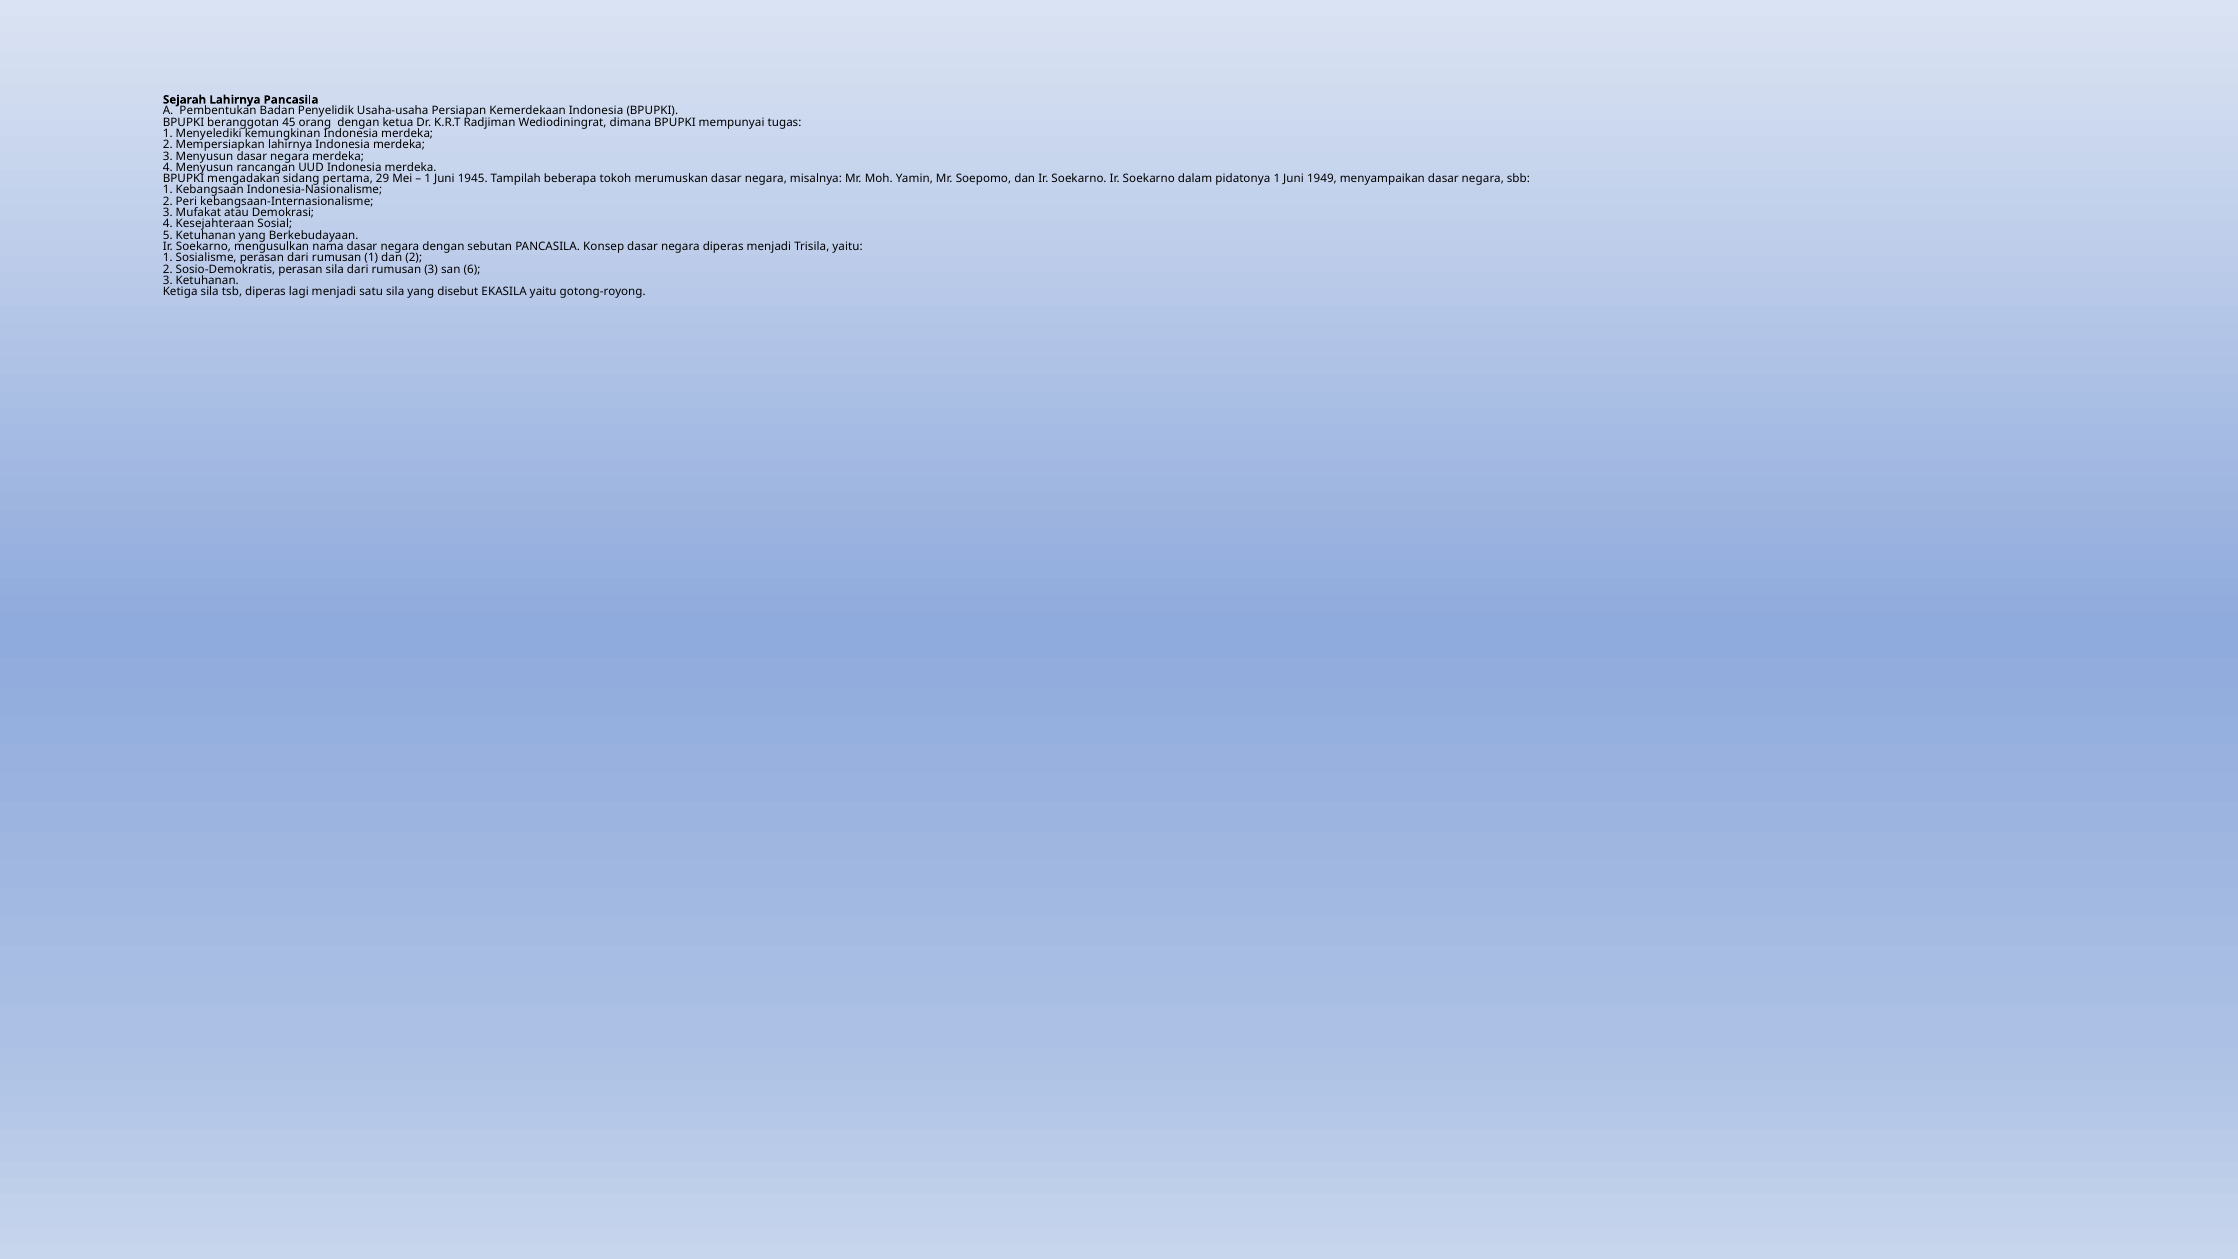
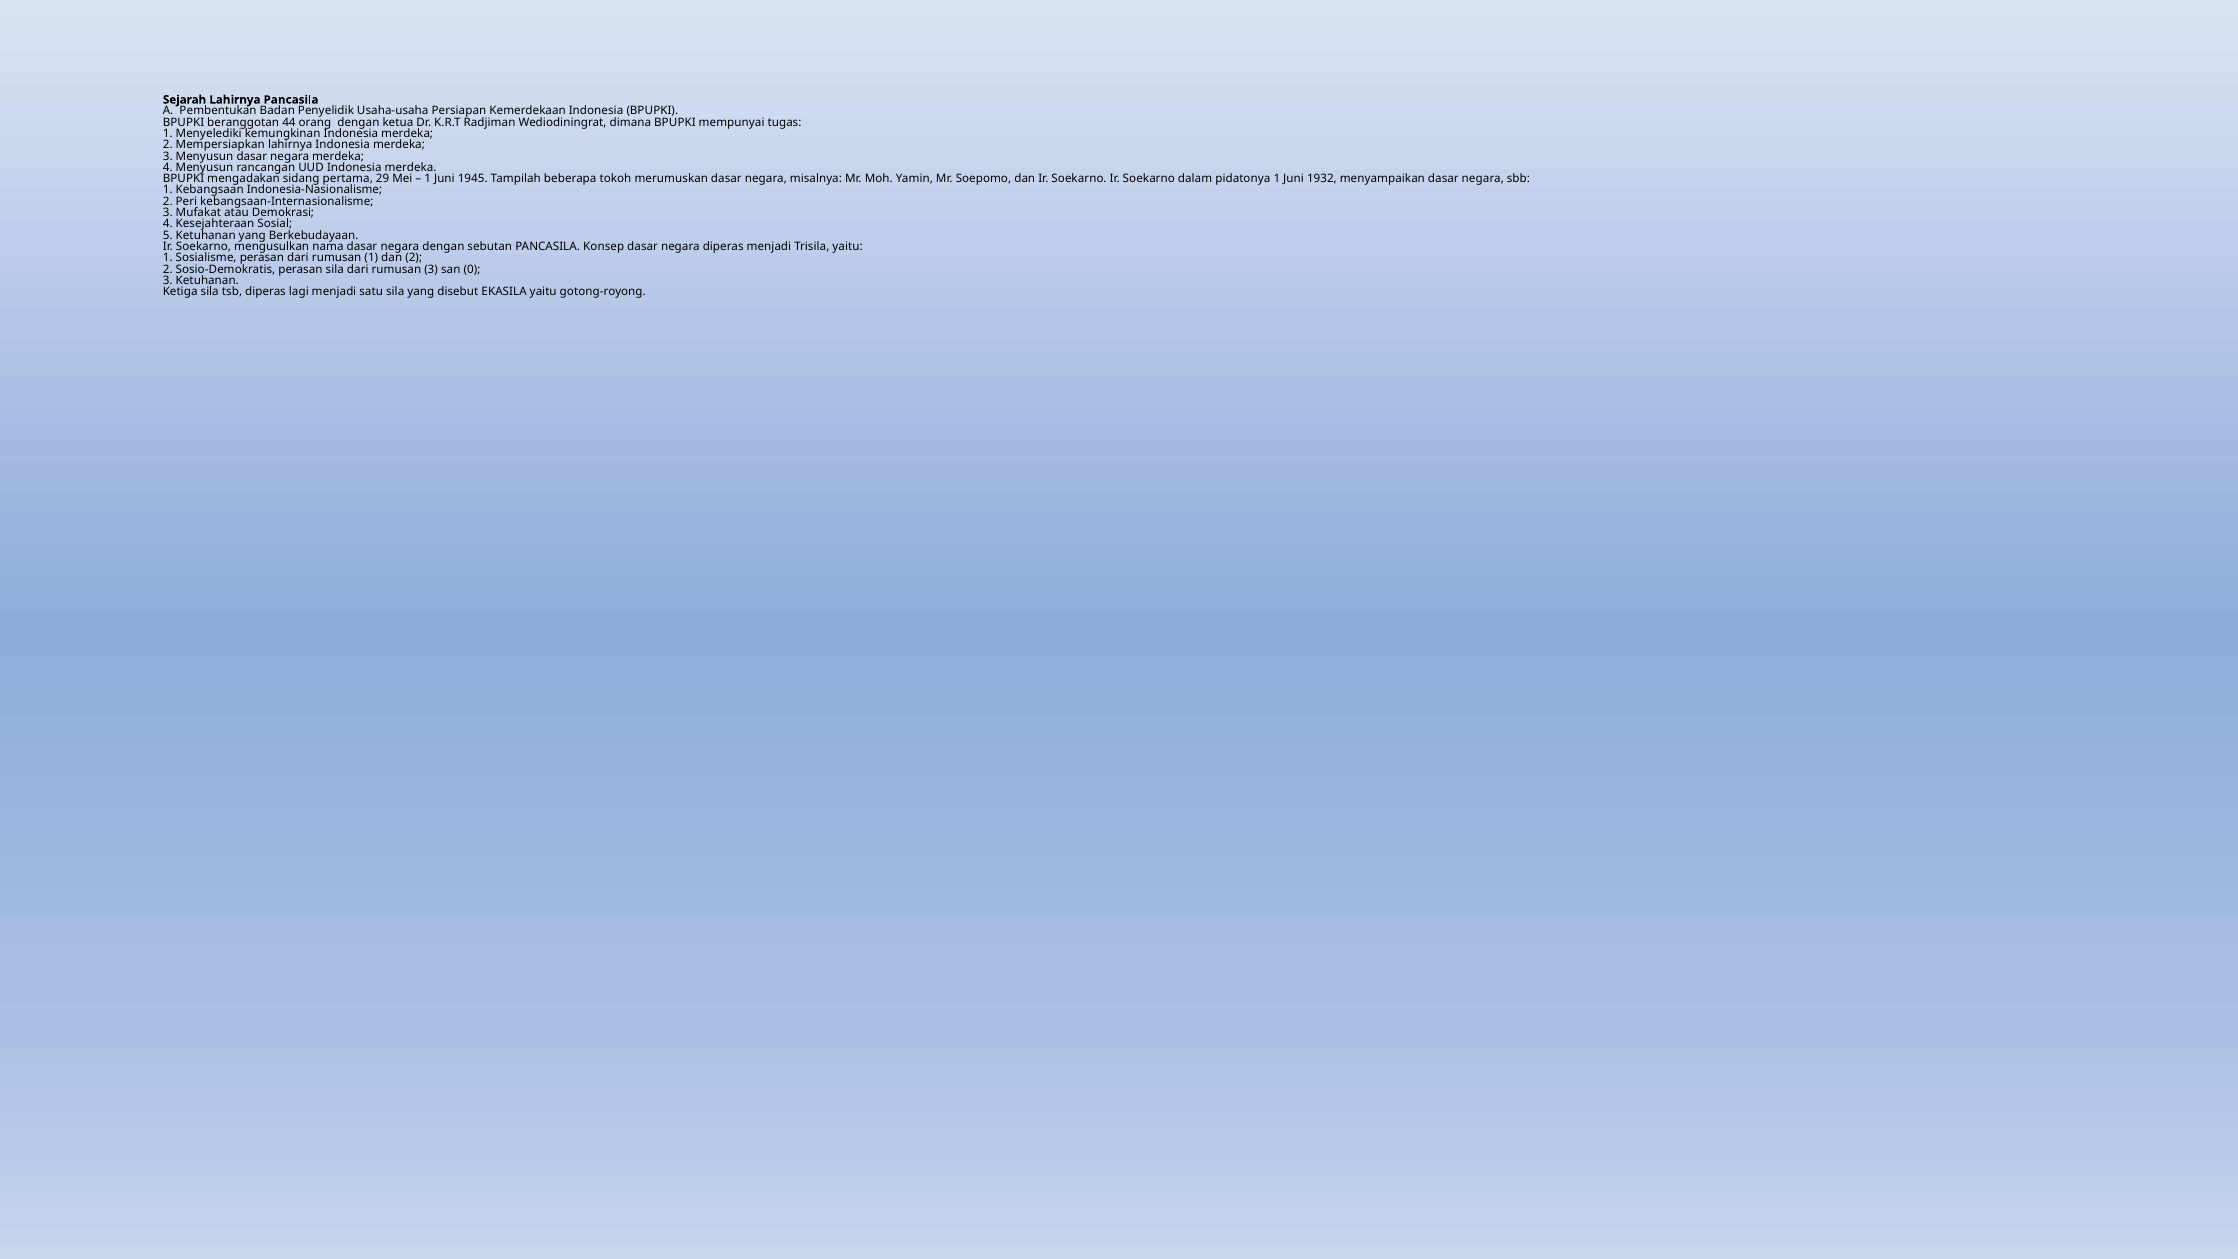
45: 45 -> 44
1949: 1949 -> 1932
6: 6 -> 0
